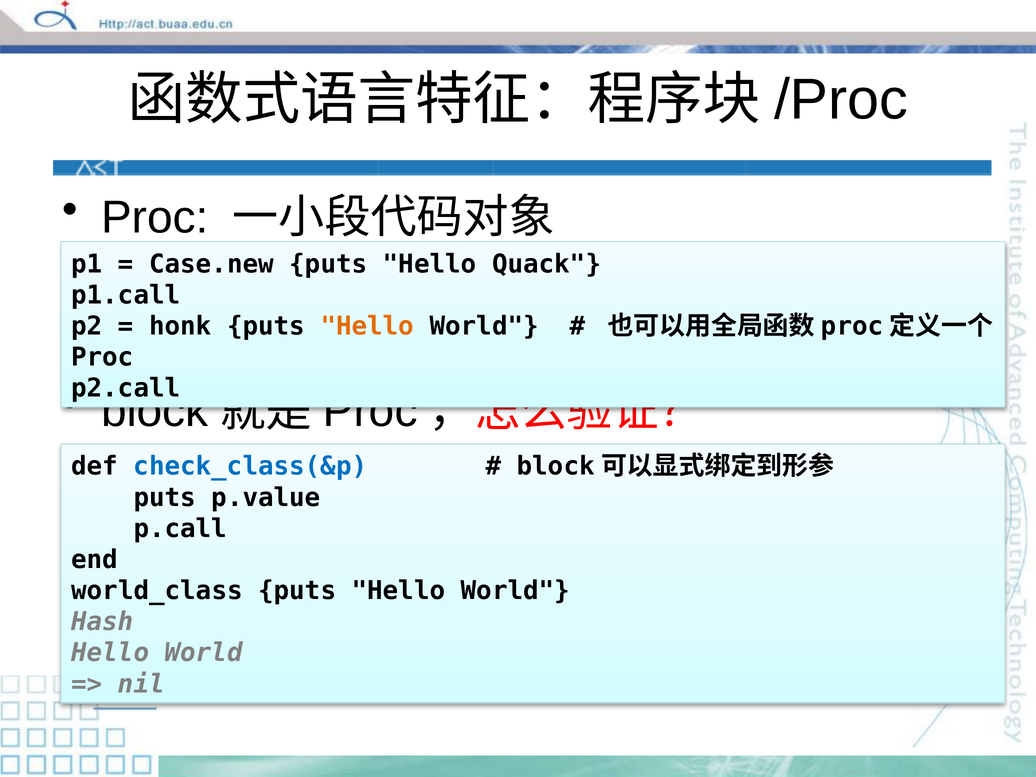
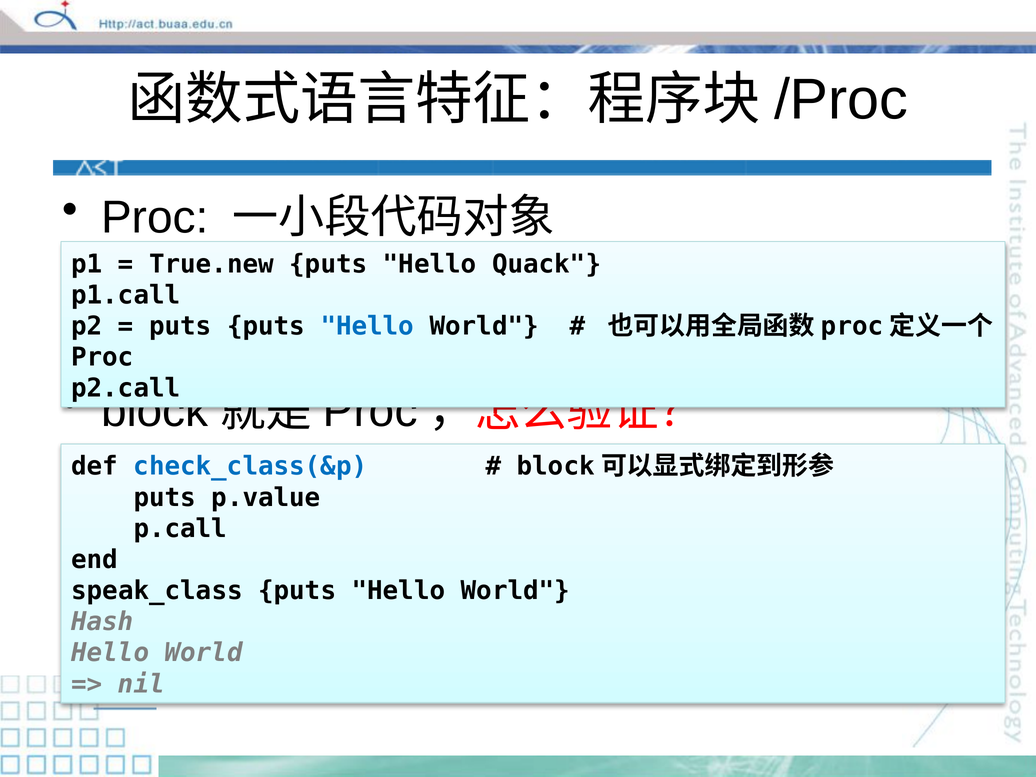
Case.new: Case.new -> True.new
honk at (180, 326): honk -> puts
Hello at (367, 326) colour: orange -> blue
world_class: world_class -> speak_class
